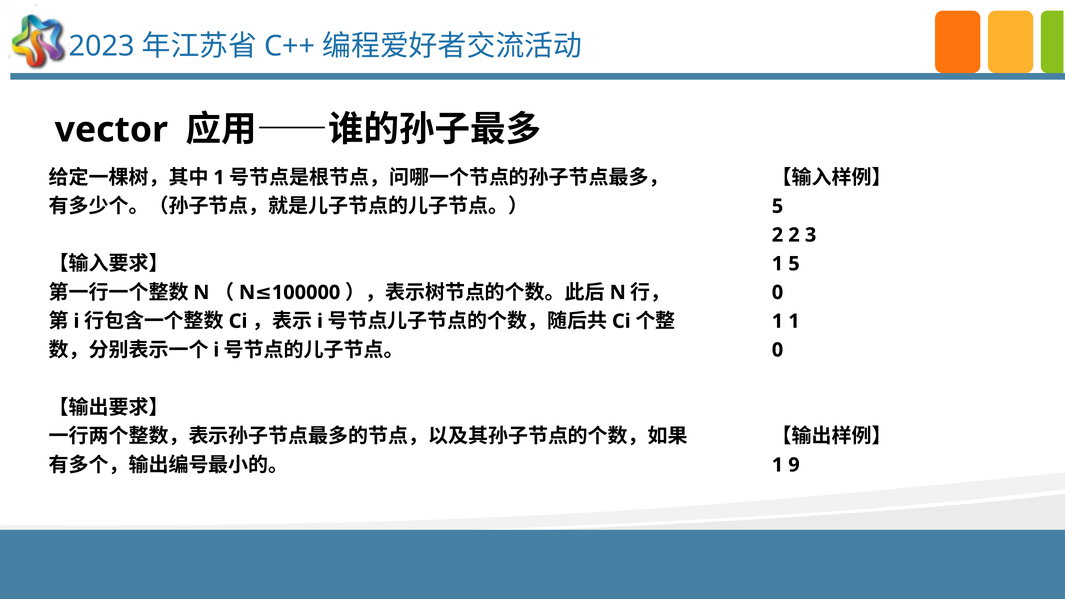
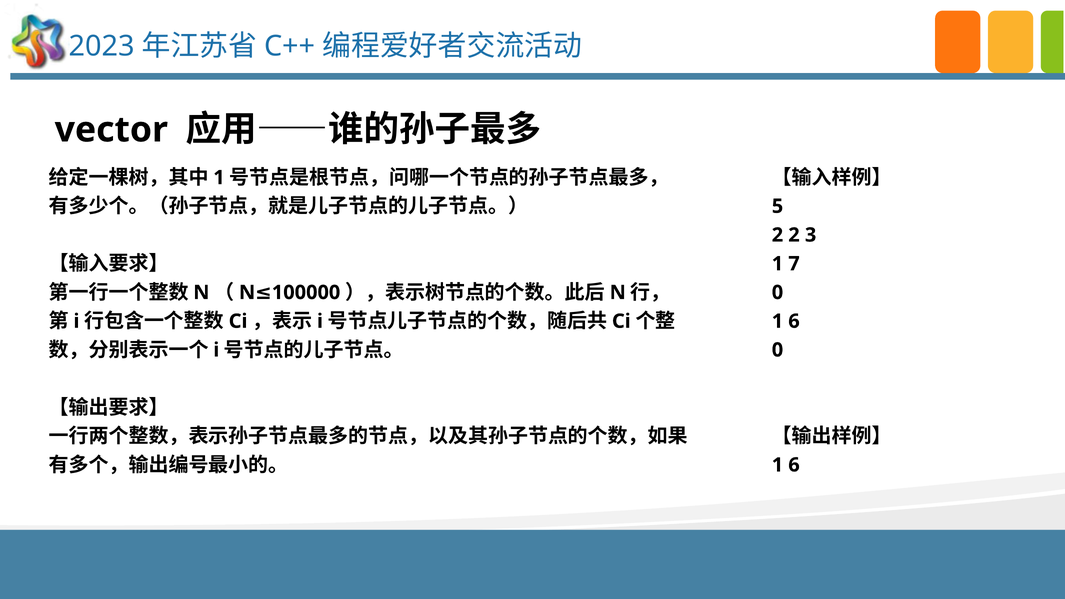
1 5: 5 -> 7
1 at (794, 321): 1 -> 6
9 at (794, 465): 9 -> 6
